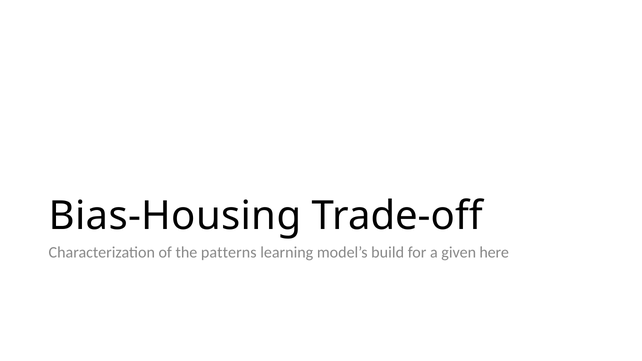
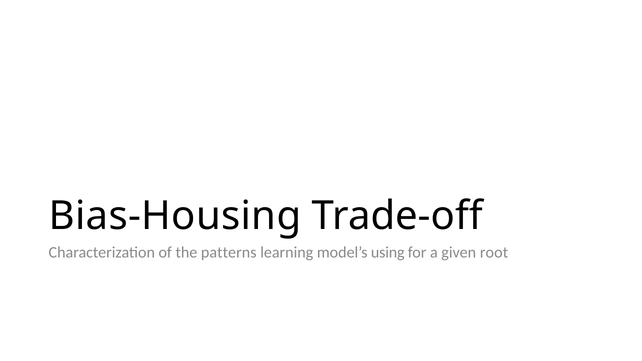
build: build -> using
here: here -> root
